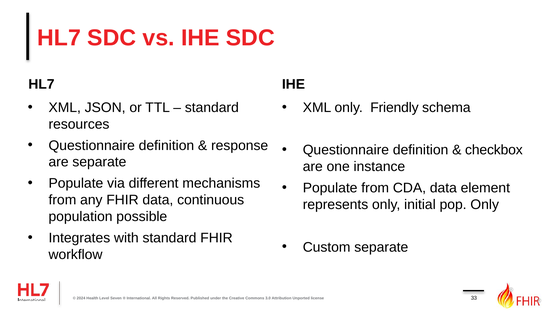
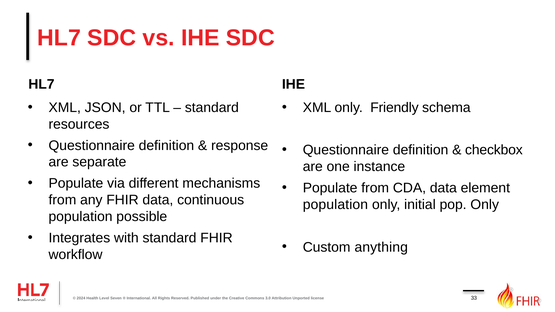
represents at (335, 205): represents -> population
Custom separate: separate -> anything
